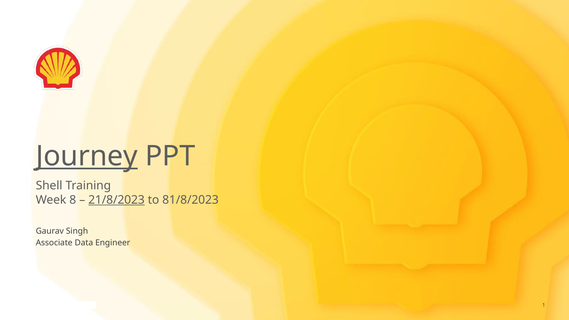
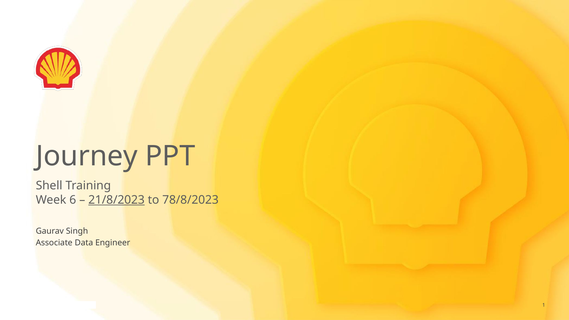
Journey underline: present -> none
8: 8 -> 6
81/8/2023: 81/8/2023 -> 78/8/2023
